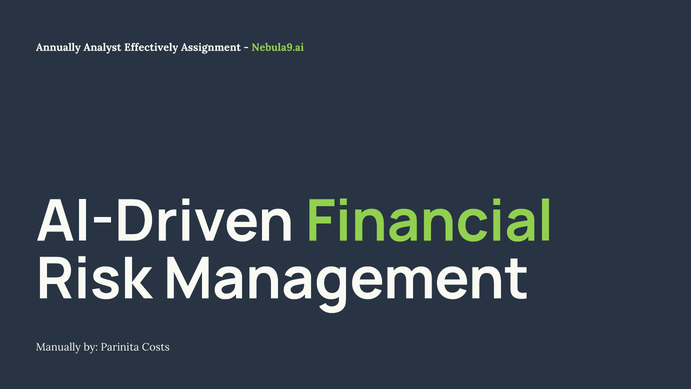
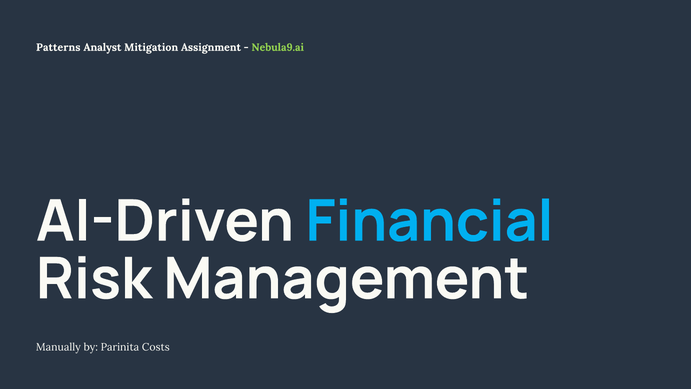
Annually: Annually -> Patterns
Effectively: Effectively -> Mitigation
Financial colour: light green -> light blue
